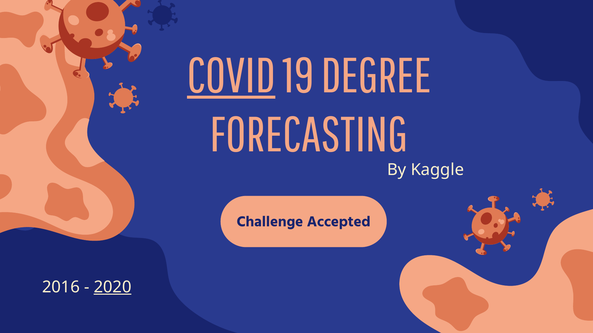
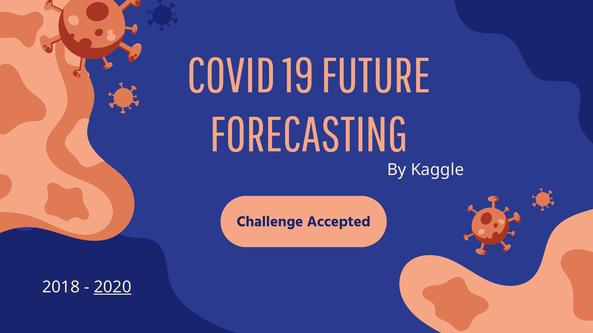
COVID underline: present -> none
DEGREE: DEGREE -> FUTURE
2016: 2016 -> 2018
